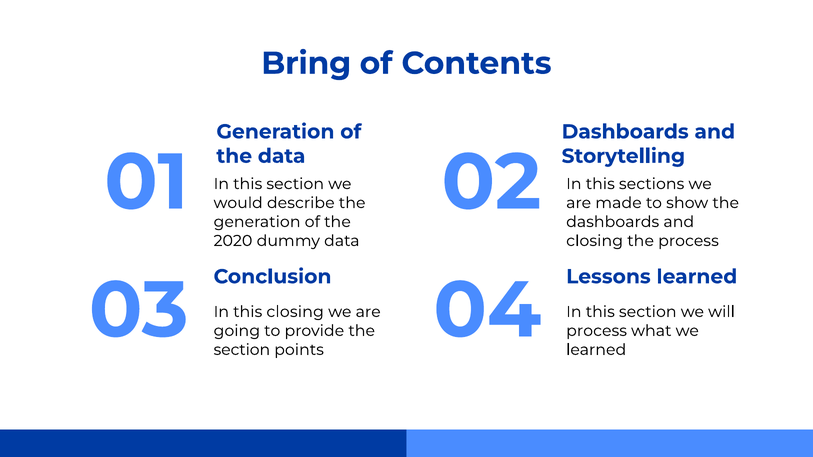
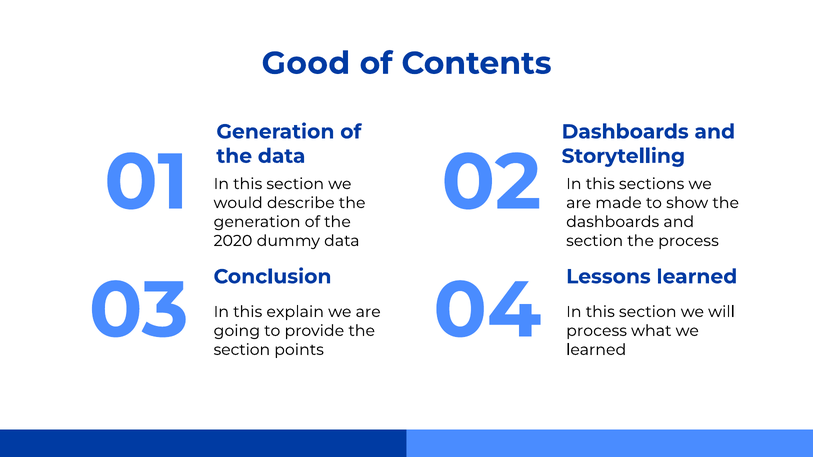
Bring: Bring -> Good
closing at (595, 241): closing -> section
this closing: closing -> explain
